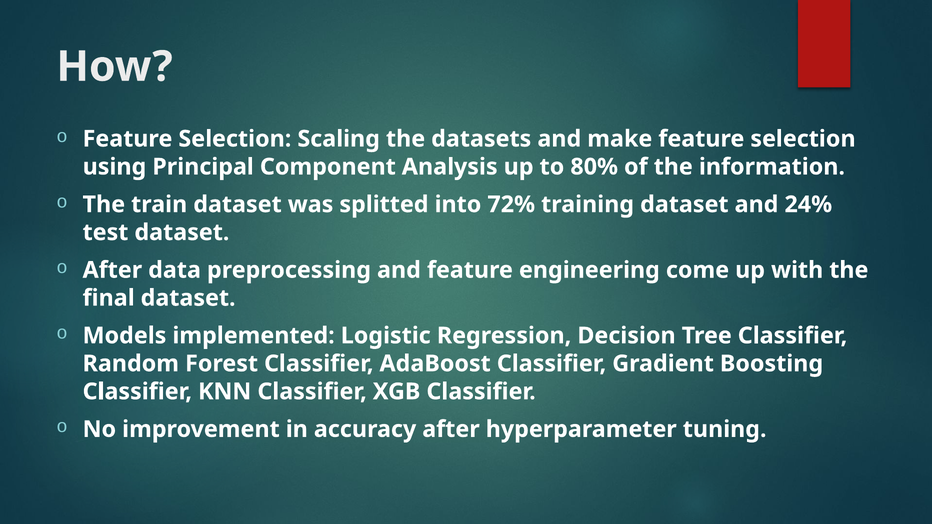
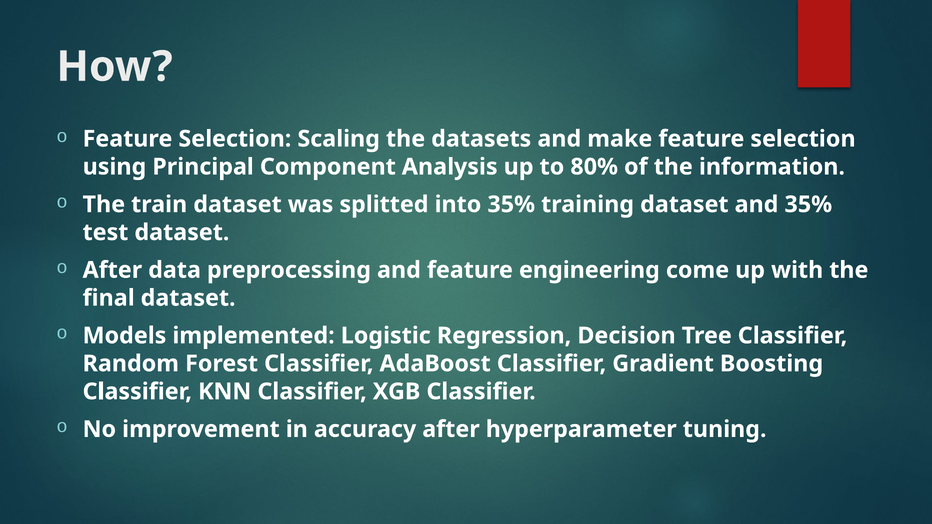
into 72%: 72% -> 35%
and 24%: 24% -> 35%
